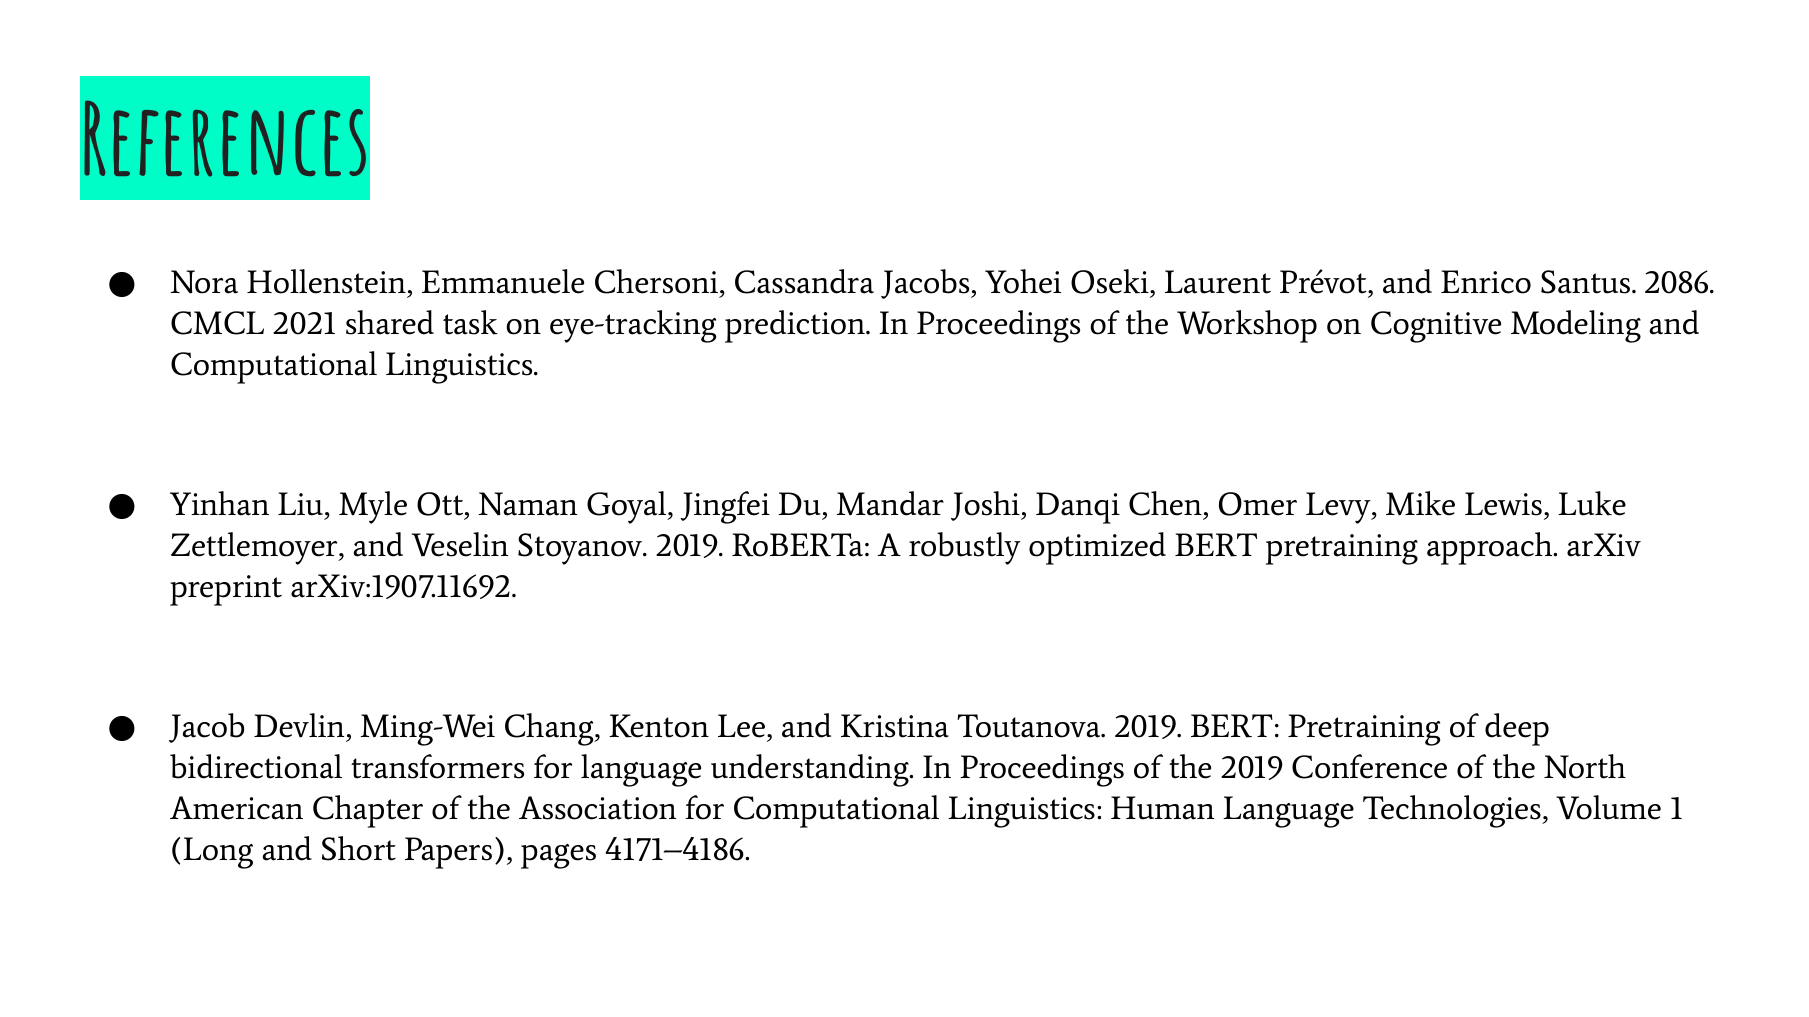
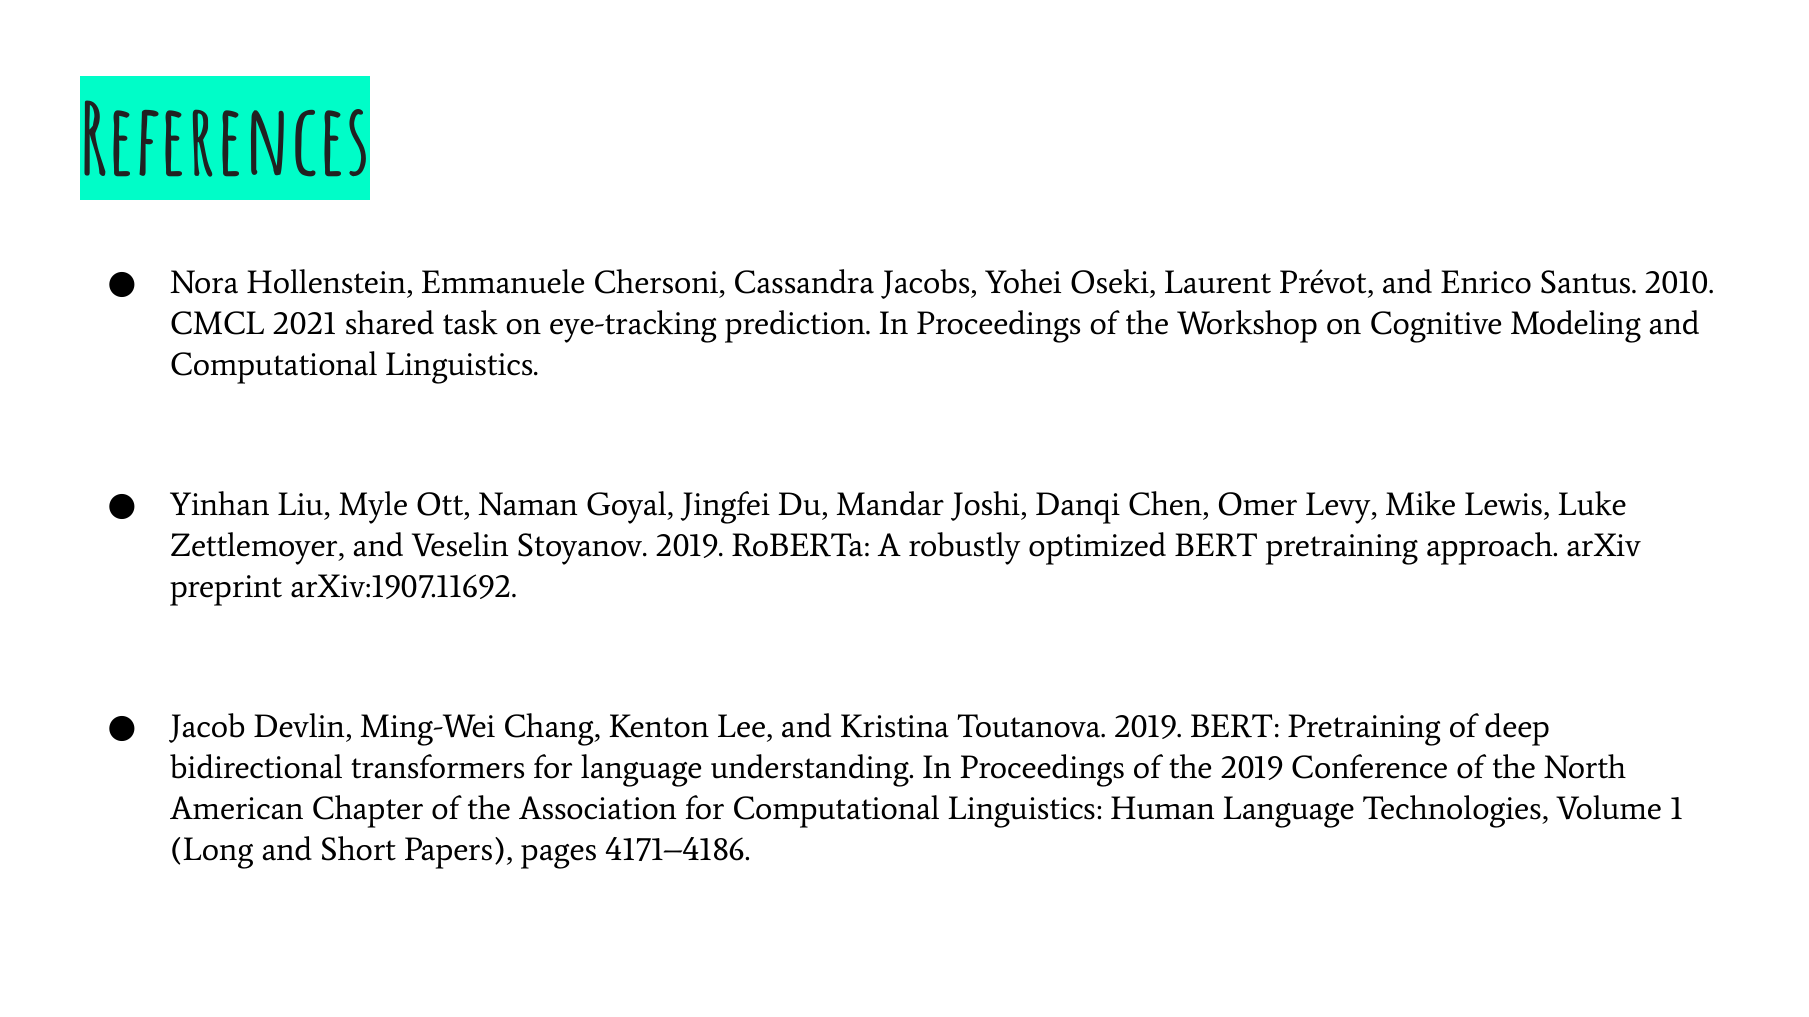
2086: 2086 -> 2010
